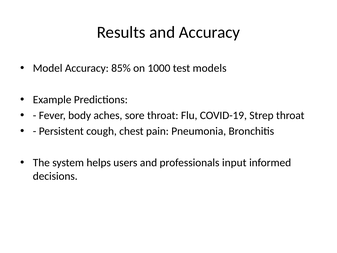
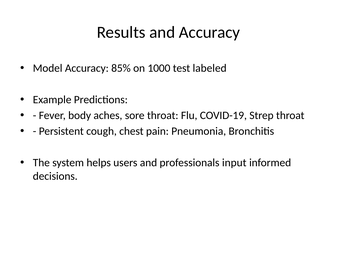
models: models -> labeled
